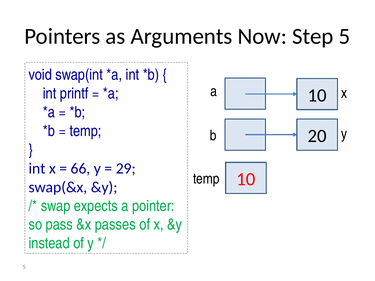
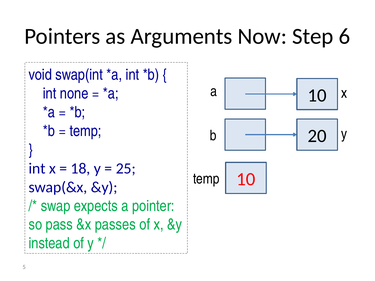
Step 5: 5 -> 6
printf: printf -> none
66: 66 -> 18
29: 29 -> 25
